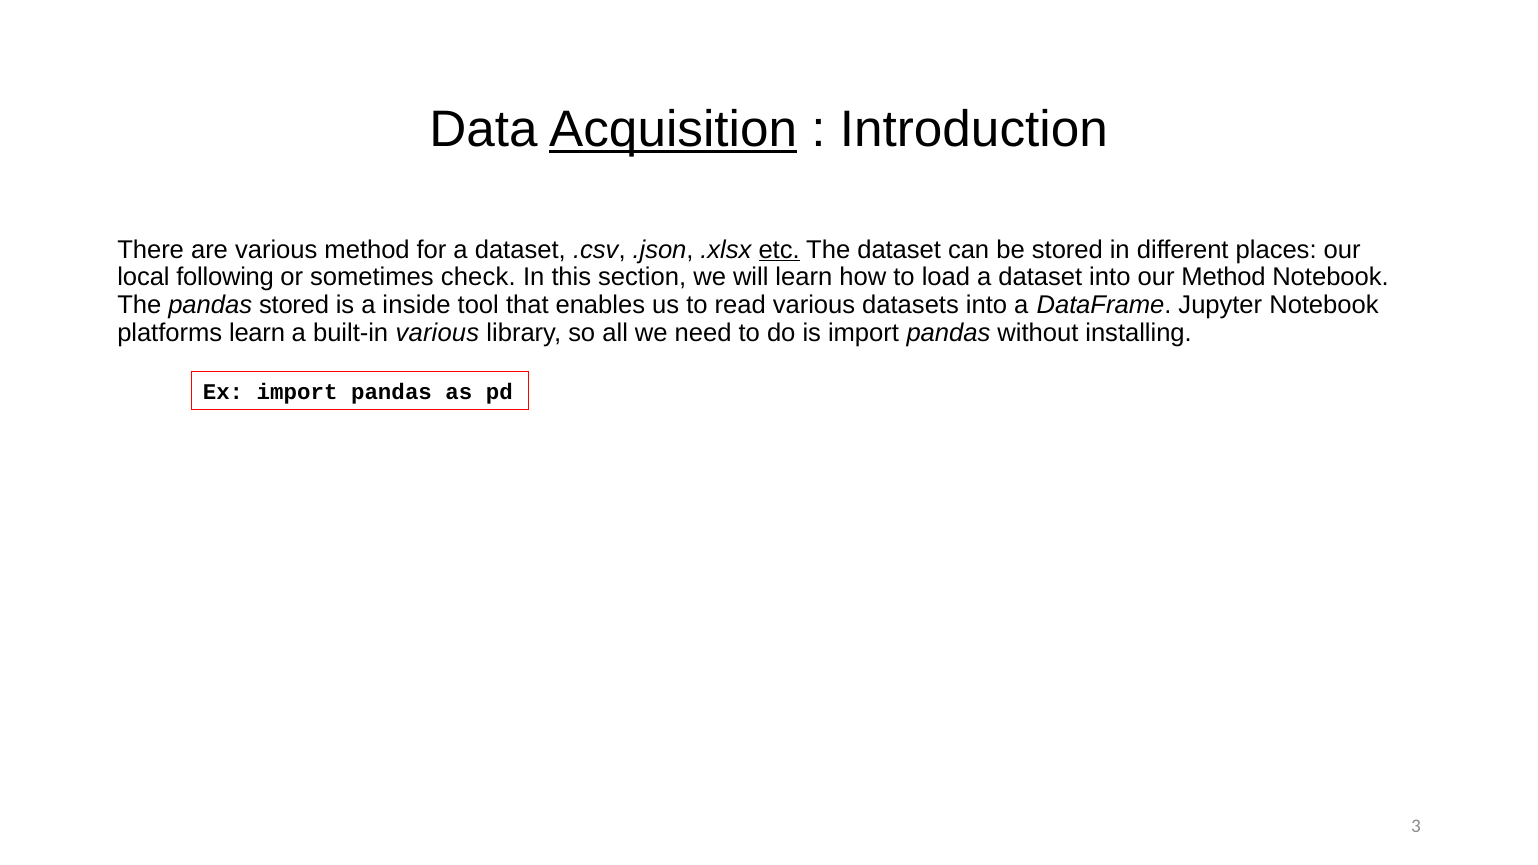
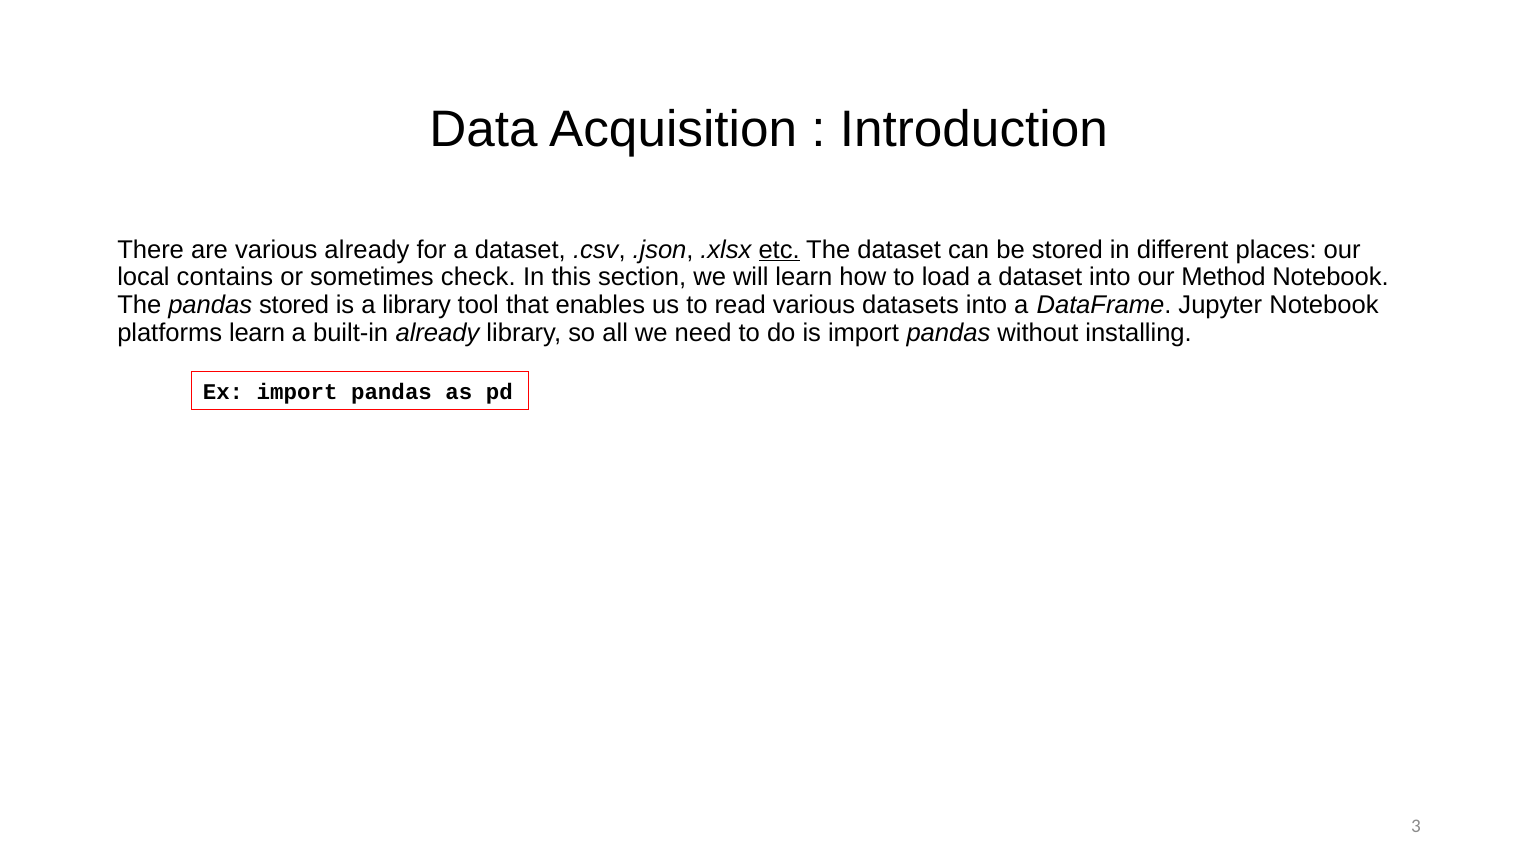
Acquisition underline: present -> none
various method: method -> already
following: following -> contains
a inside: inside -> library
built-in various: various -> already
